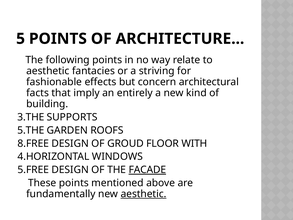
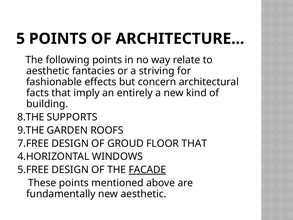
3.THE: 3.THE -> 8.THE
5.THE: 5.THE -> 9.THE
8.FREE: 8.FREE -> 7.FREE
FLOOR WITH: WITH -> THAT
aesthetic at (144, 194) underline: present -> none
